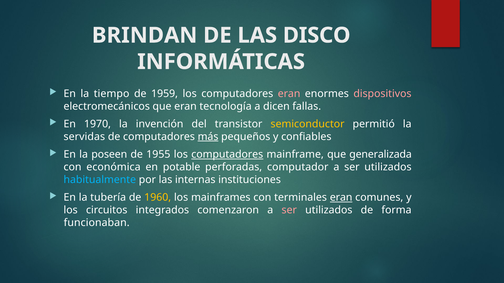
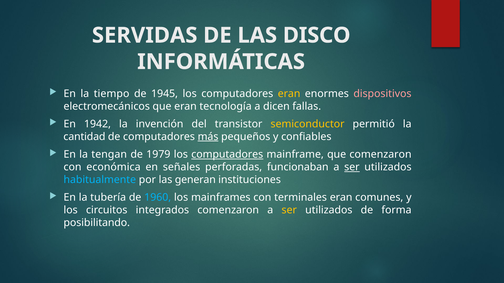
BRINDAN: BRINDAN -> SERVIDAS
1959: 1959 -> 1945
eran at (289, 94) colour: pink -> yellow
1970: 1970 -> 1942
servidas: servidas -> cantidad
poseen: poseen -> tengan
1955: 1955 -> 1979
que generalizada: generalizada -> comenzaron
potable: potable -> señales
computador: computador -> funcionaban
ser at (352, 167) underline: none -> present
internas: internas -> generan
1960 colour: yellow -> light blue
eran at (341, 198) underline: present -> none
ser at (289, 210) colour: pink -> yellow
funcionaban: funcionaban -> posibilitando
